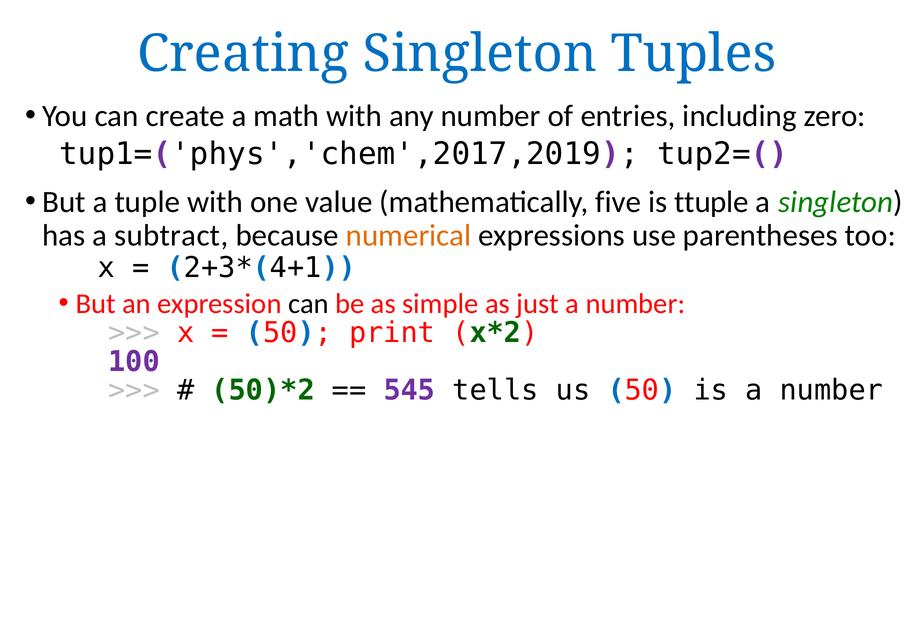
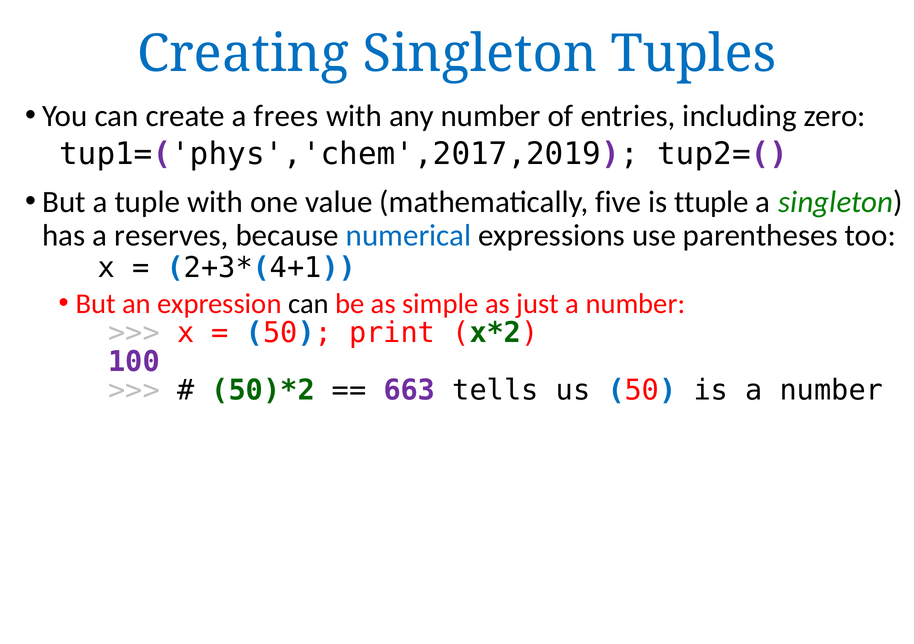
math: math -> frees
subtract: subtract -> reserves
numerical colour: orange -> blue
545: 545 -> 663
